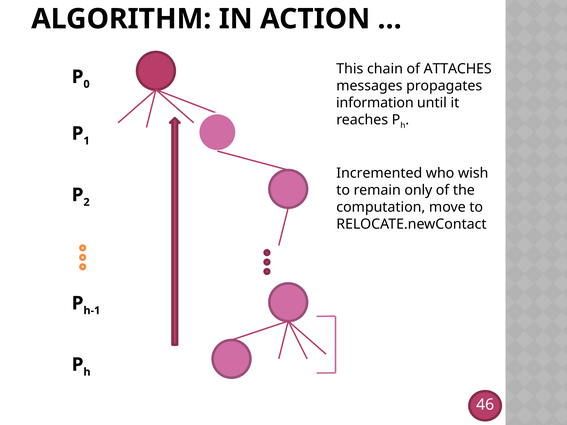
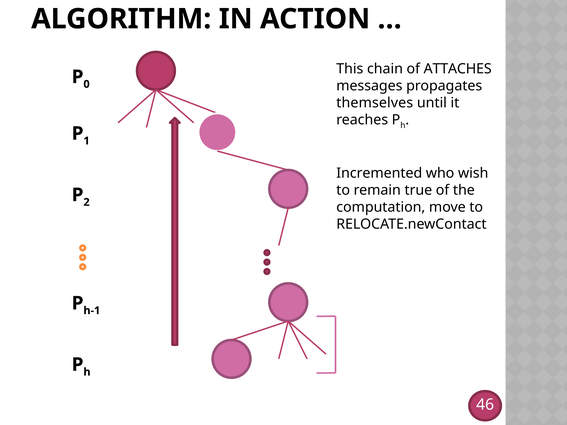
information: information -> themselves
only: only -> true
